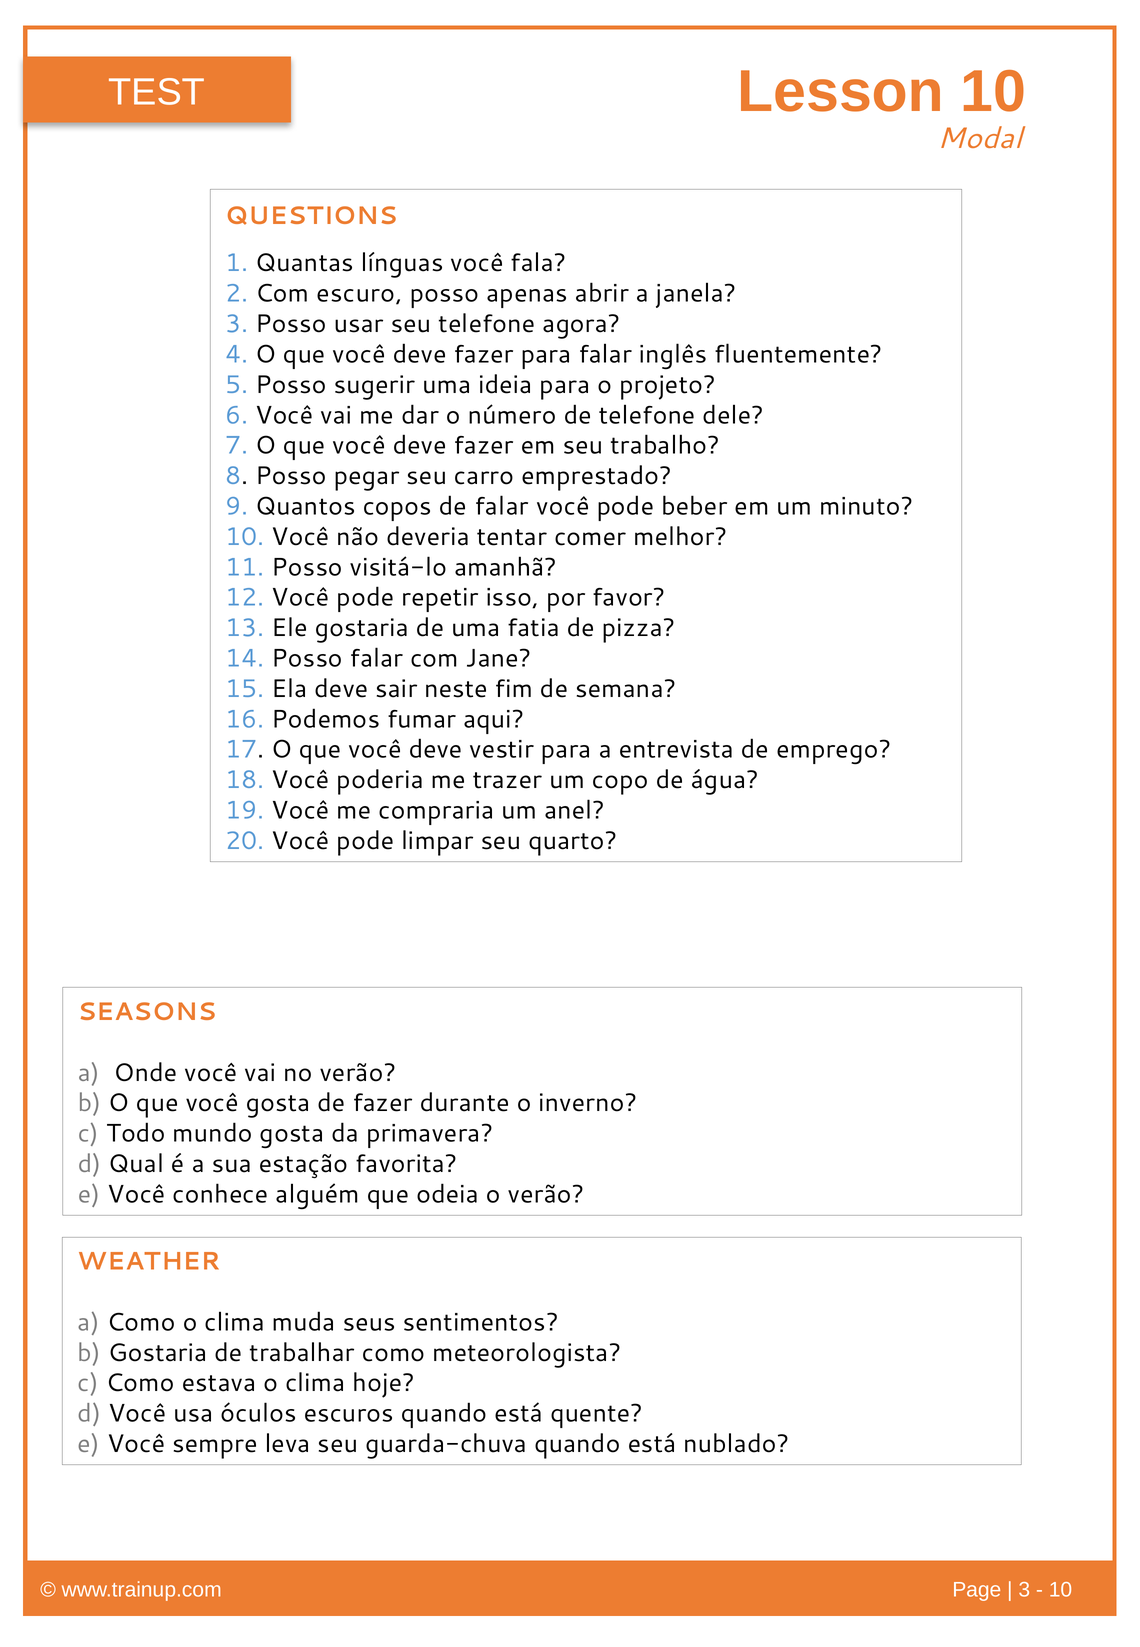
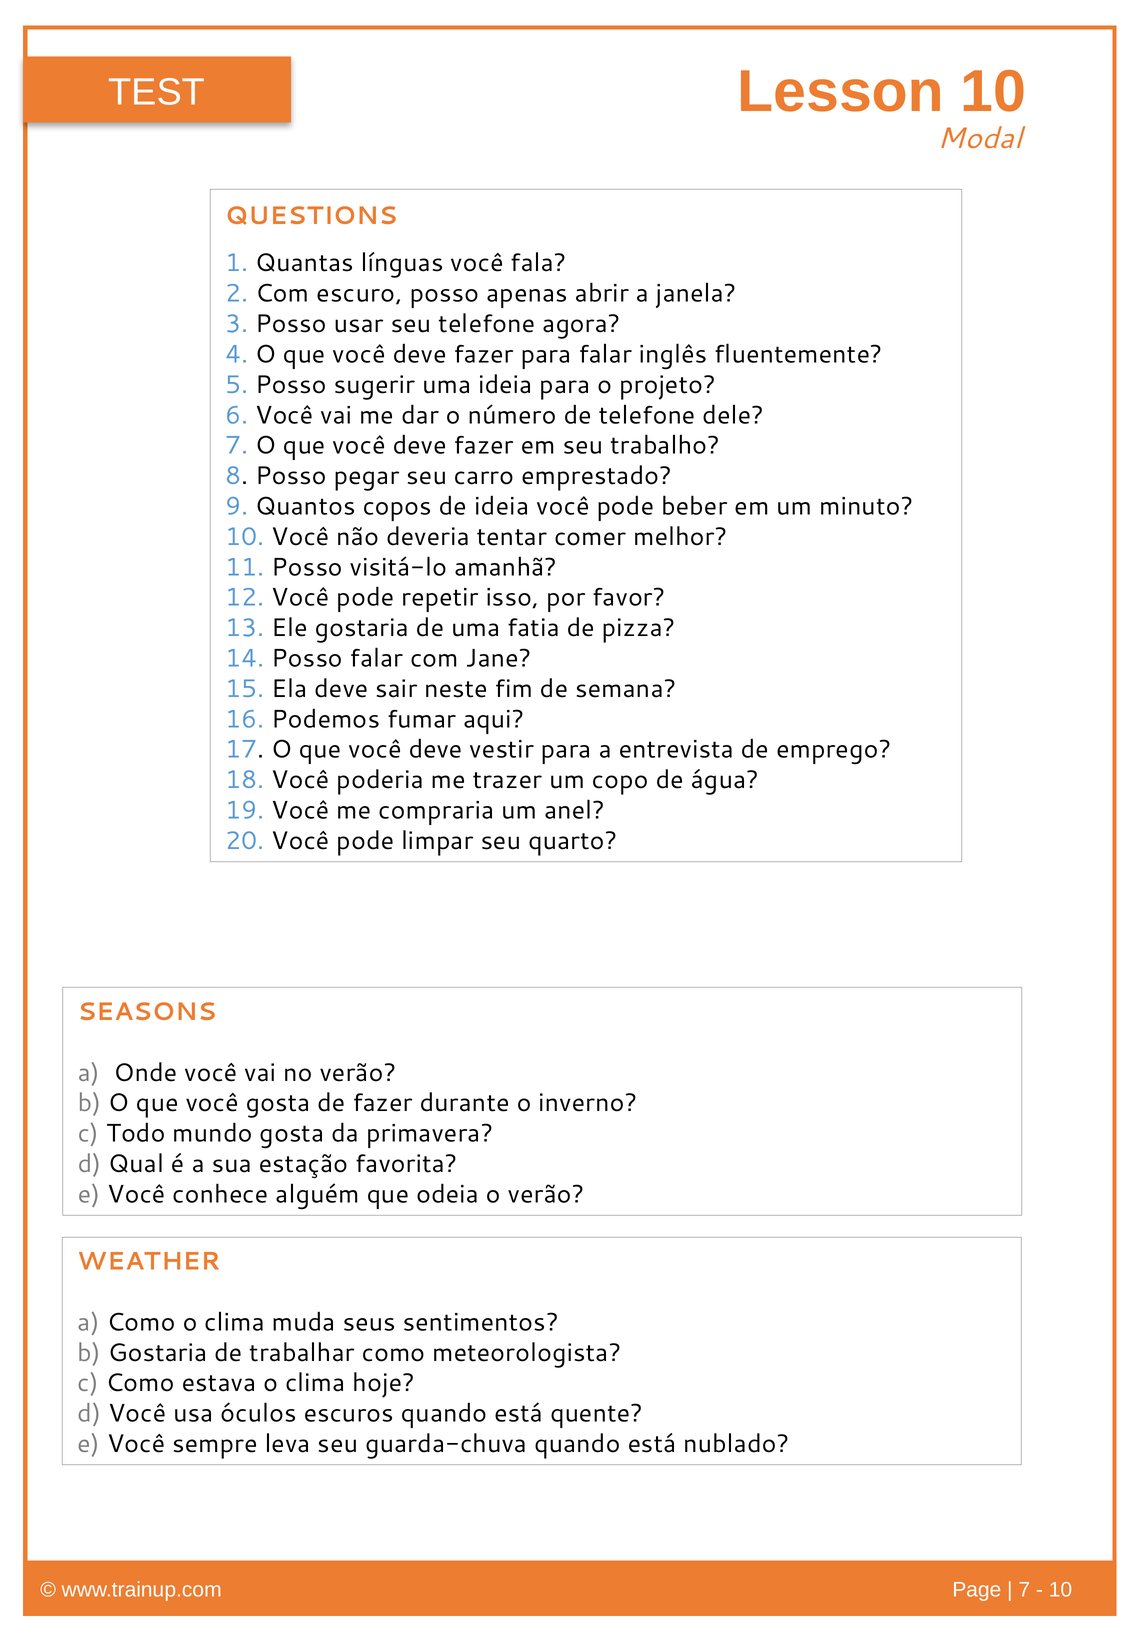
de falar: falar -> ideia
3 at (1024, 1589): 3 -> 7
